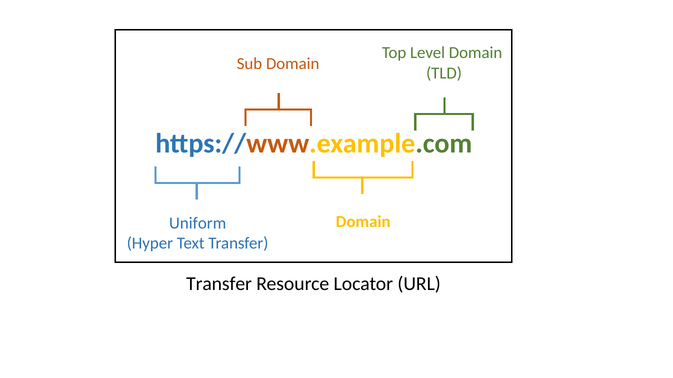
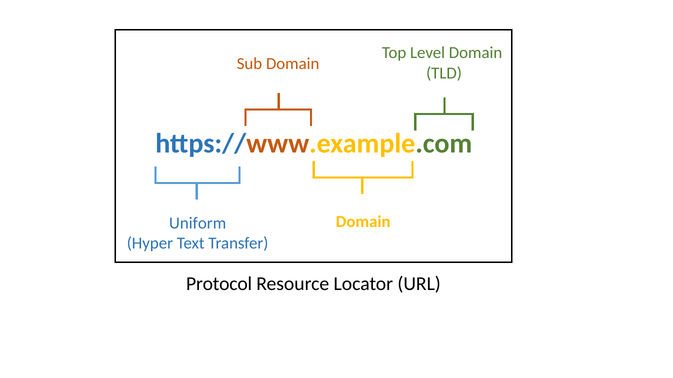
Transfer at (219, 284): Transfer -> Protocol
